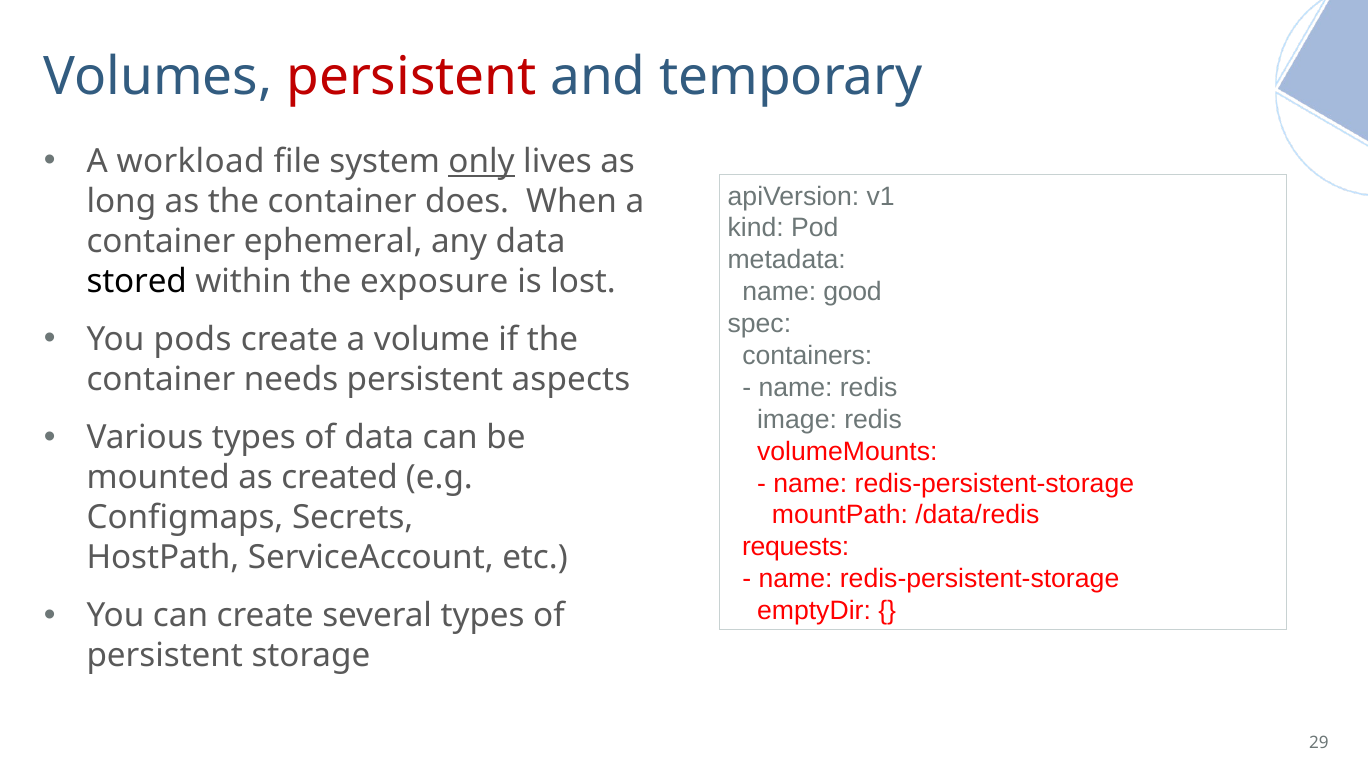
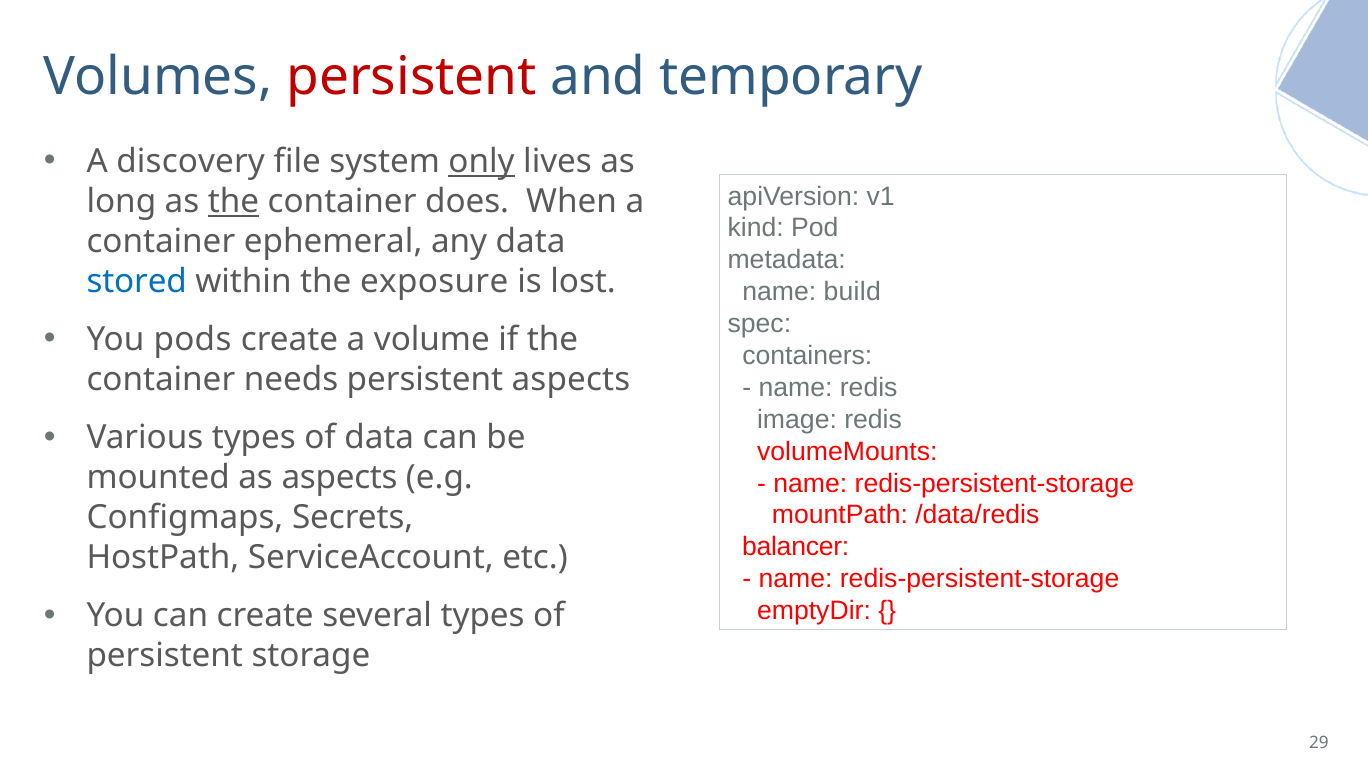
workload: workload -> discovery
the at (234, 201) underline: none -> present
stored colour: black -> blue
good: good -> build
as created: created -> aspects
requests: requests -> balancer
